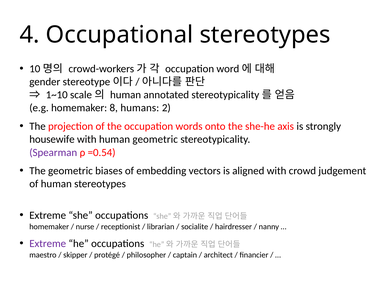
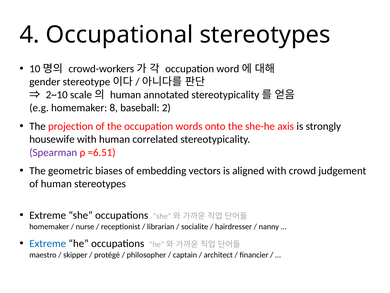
1~10: 1~10 -> 2~10
humans: humans -> baseball
human geometric: geometric -> correlated
=0.54: =0.54 -> =6.51
Extreme at (48, 243) colour: purple -> blue
